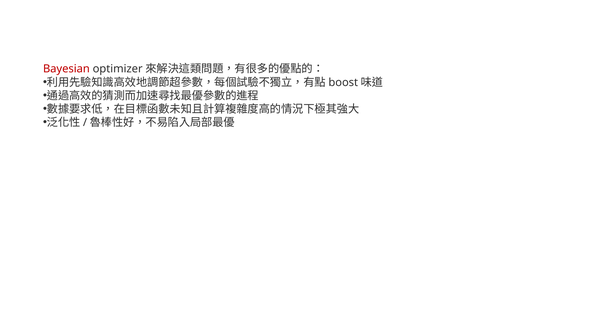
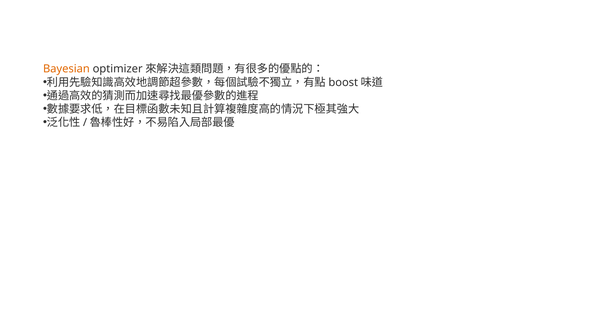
Bayesian colour: red -> orange
